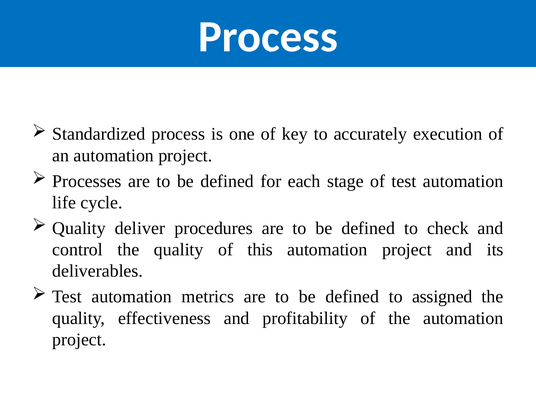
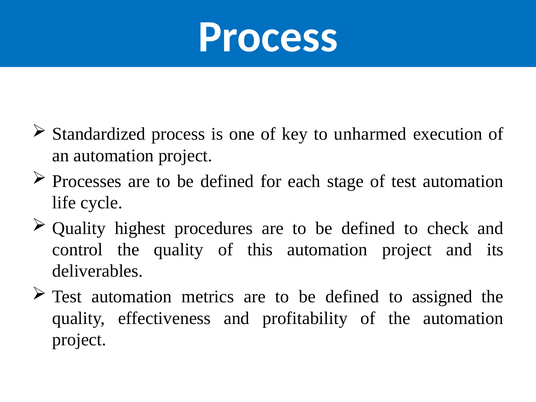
accurately: accurately -> unharmed
deliver: deliver -> highest
